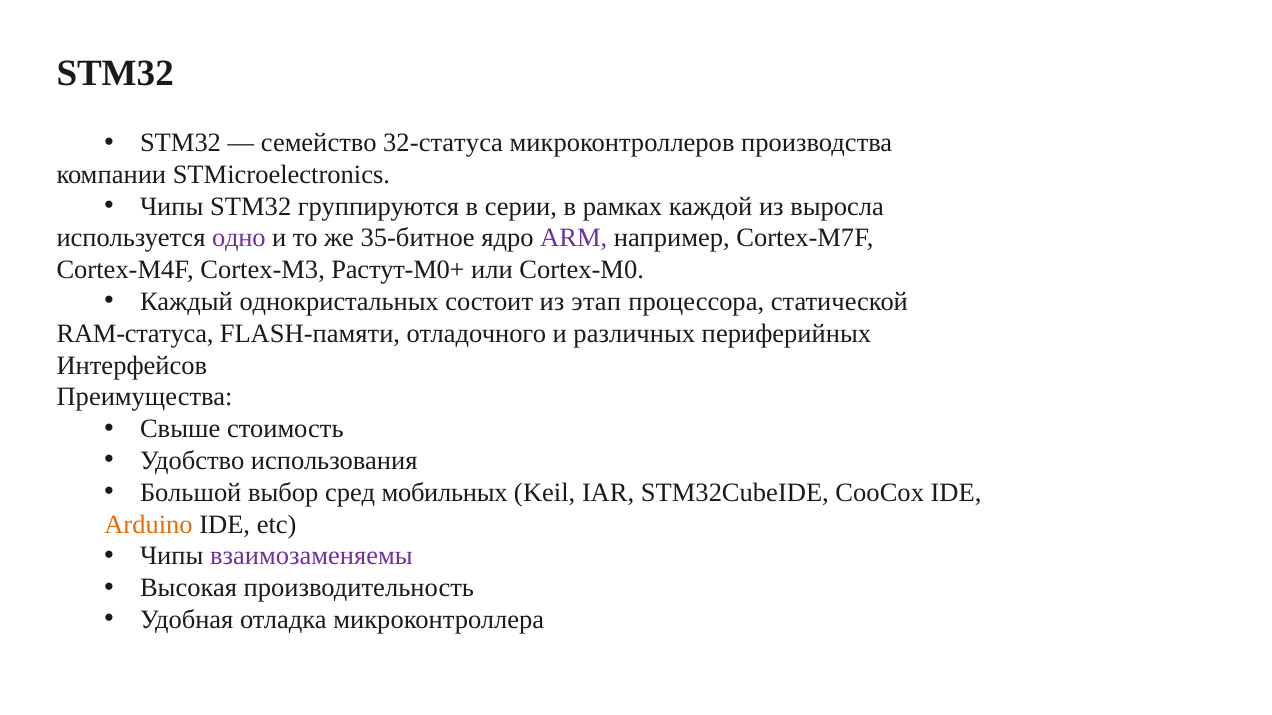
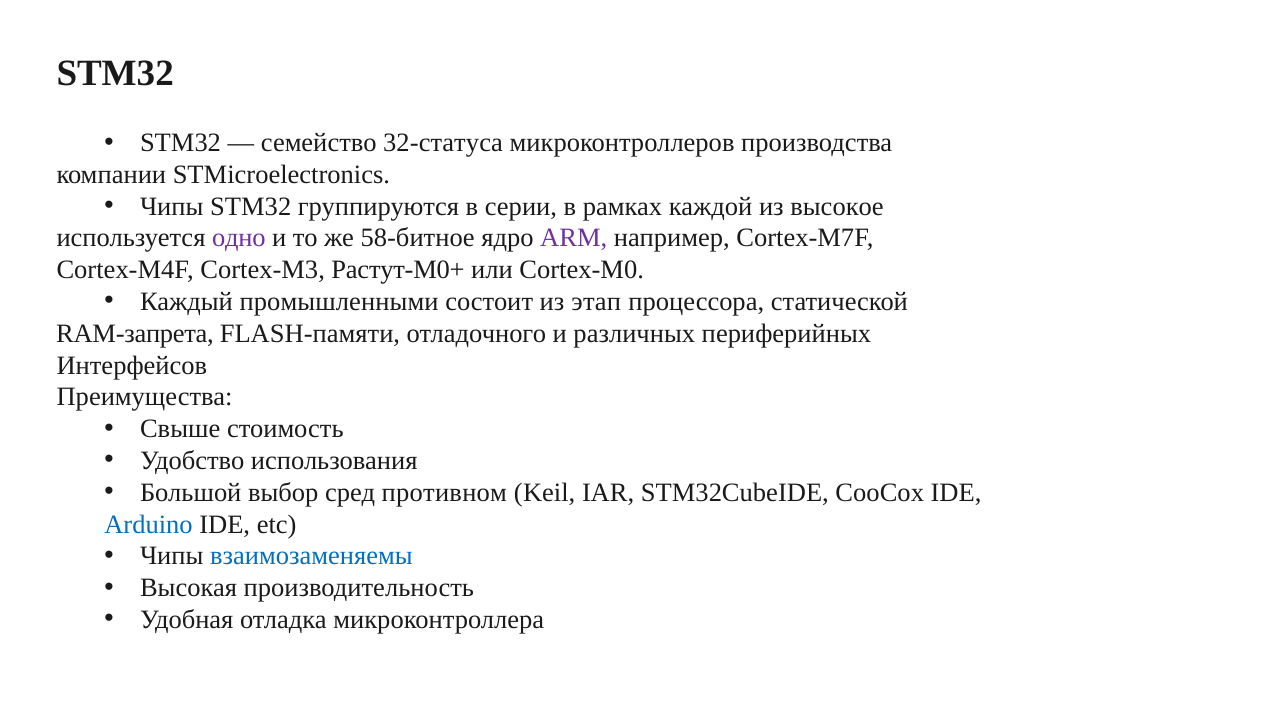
выросла: выросла -> высокое
35-битное: 35-битное -> 58-битное
однокристальных: однокристальных -> промышленными
RAM-статуса: RAM-статуса -> RAM-запрета
мобильных: мобильных -> противном
Arduino colour: orange -> blue
взаимозаменяемы colour: purple -> blue
